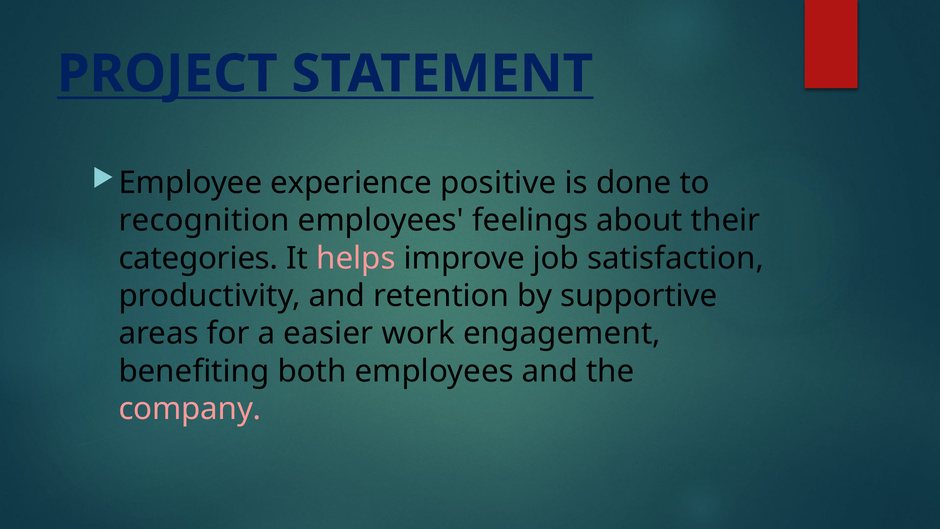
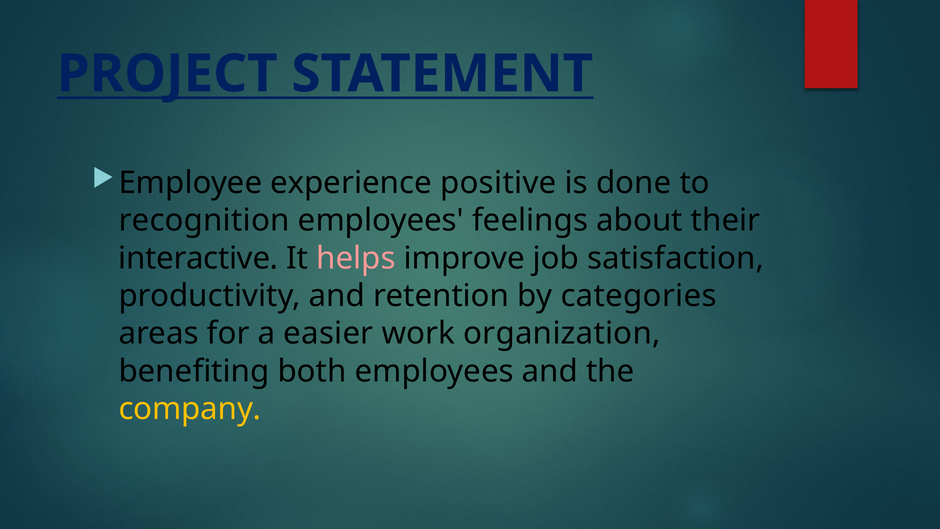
categories: categories -> interactive
supportive: supportive -> categories
engagement: engagement -> organization
company colour: pink -> yellow
